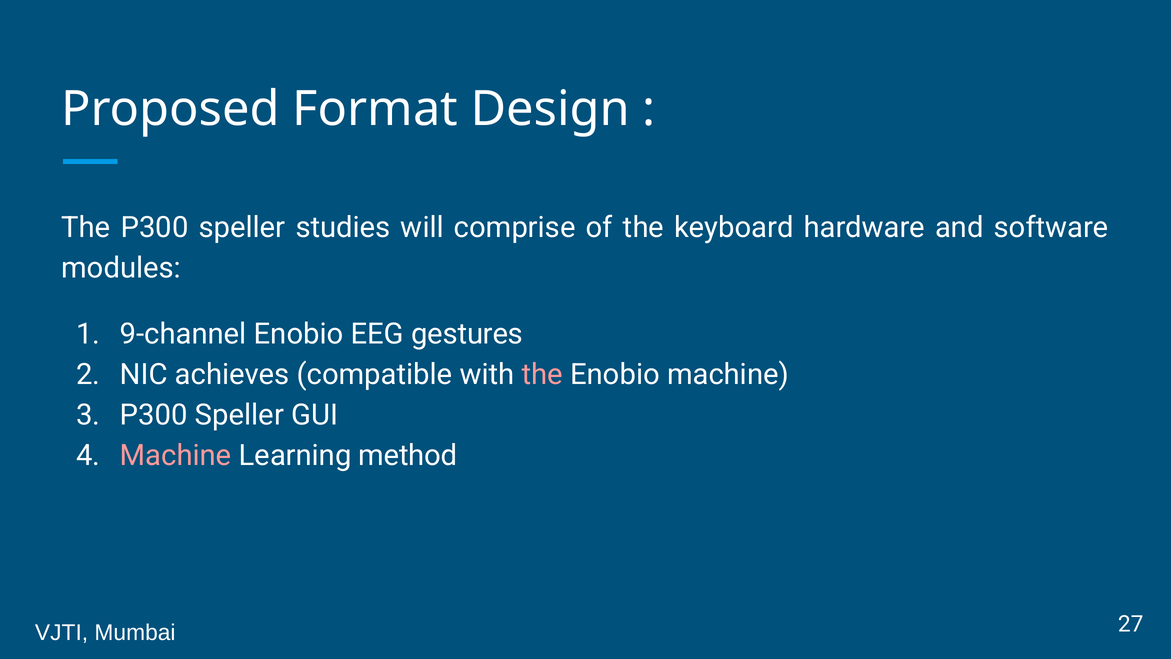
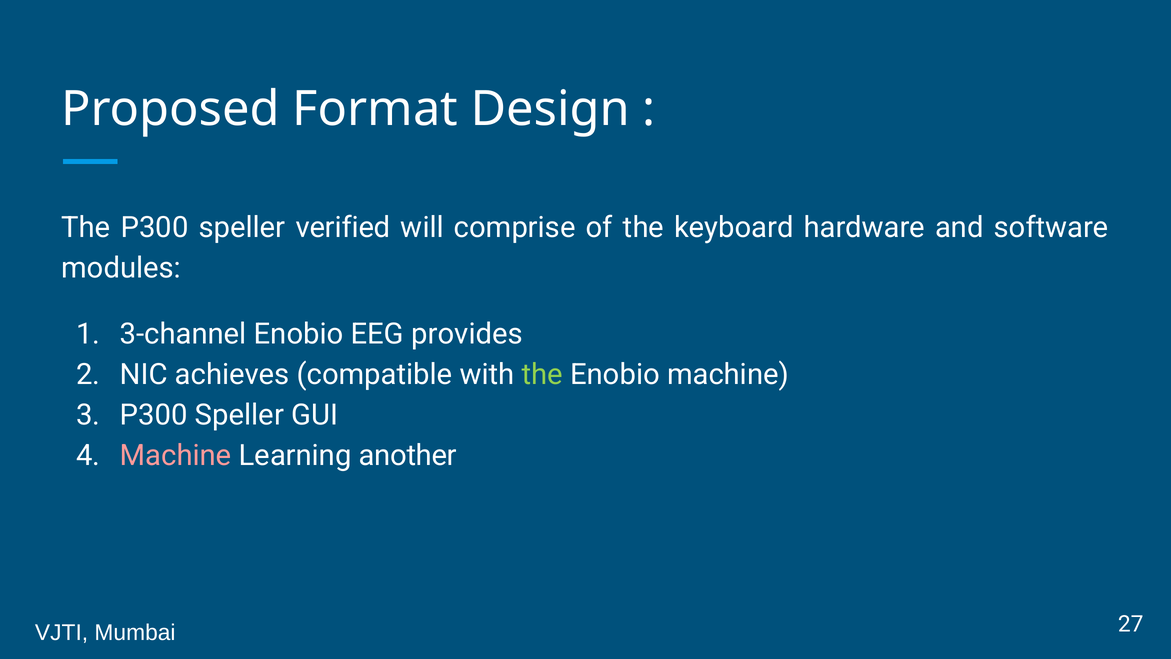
studies: studies -> verified
9-channel: 9-channel -> 3-channel
gestures: gestures -> provides
the at (542, 375) colour: pink -> light green
method: method -> another
